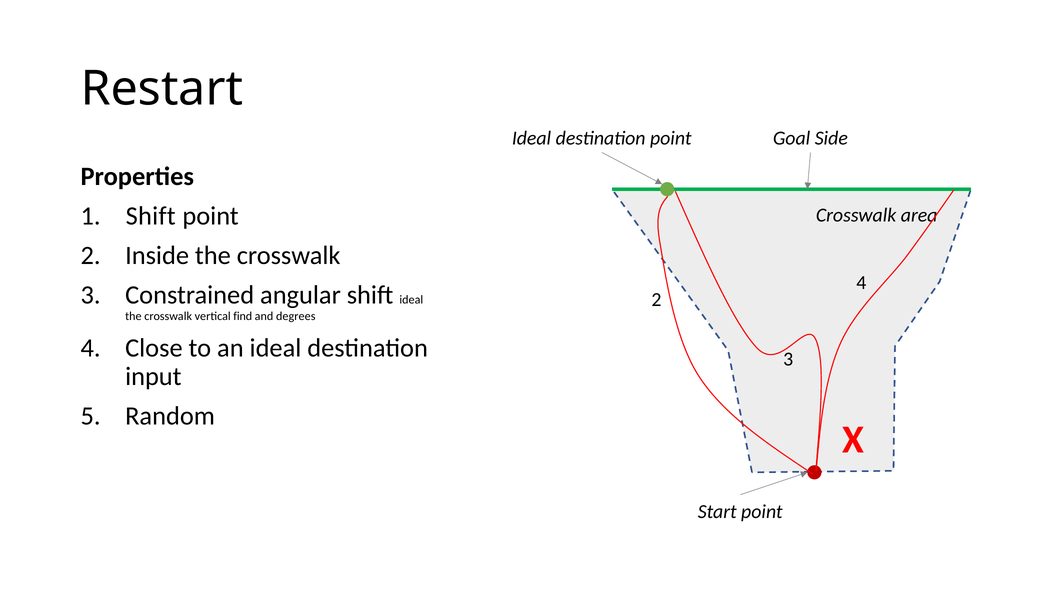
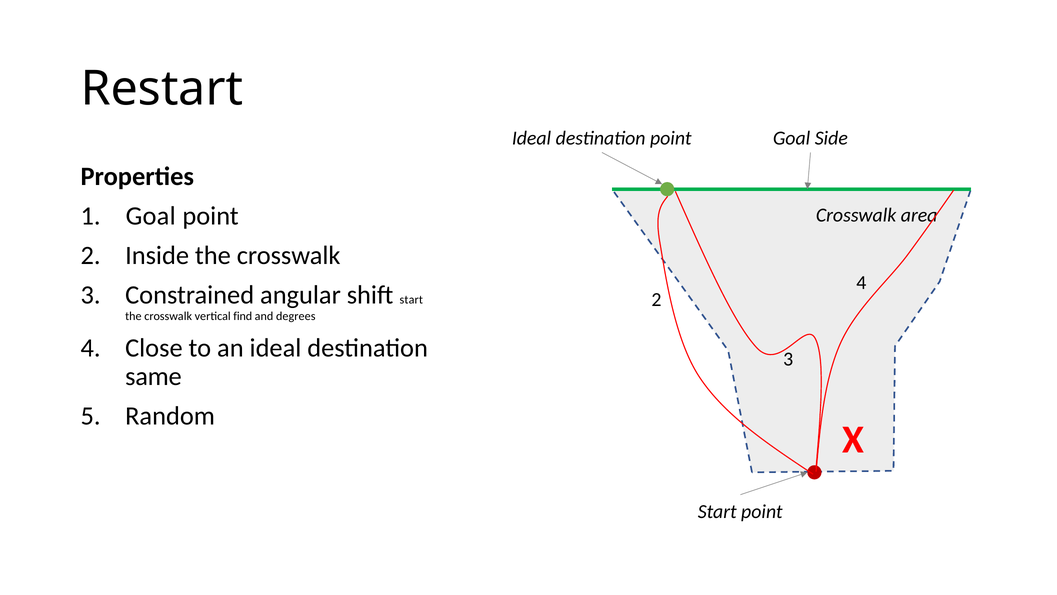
Shift at (151, 216): Shift -> Goal
shift ideal: ideal -> start
input: input -> same
